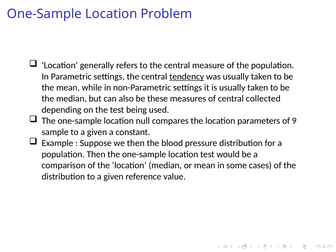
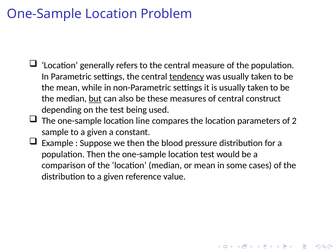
but underline: none -> present
collected: collected -> construct
null: null -> line
9: 9 -> 2
